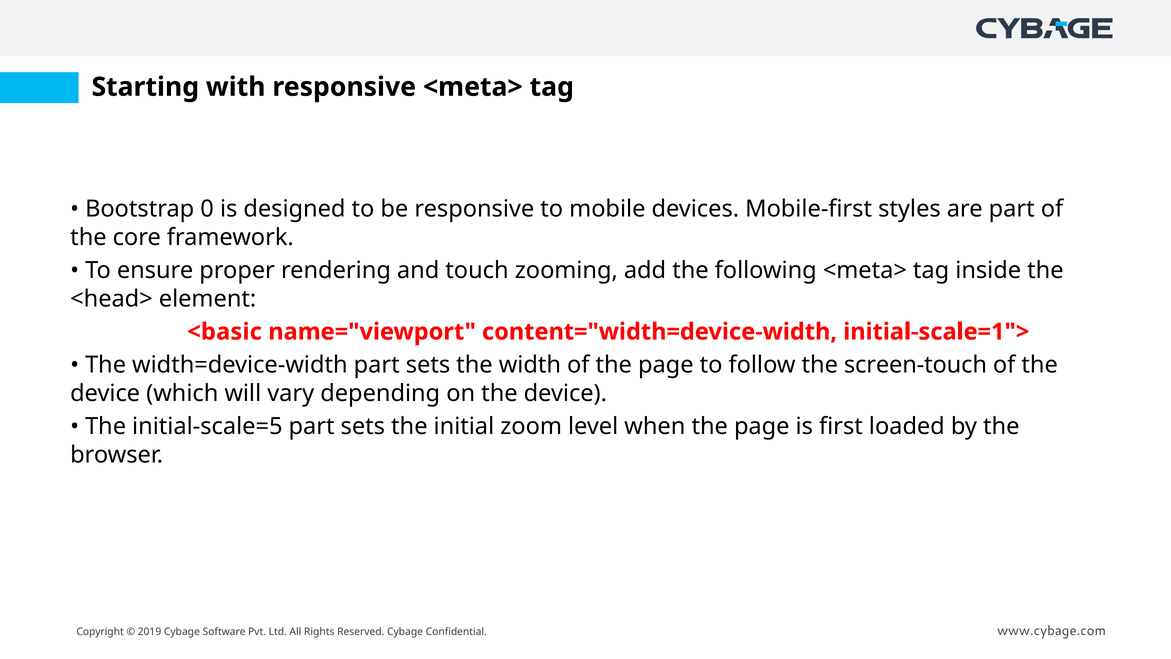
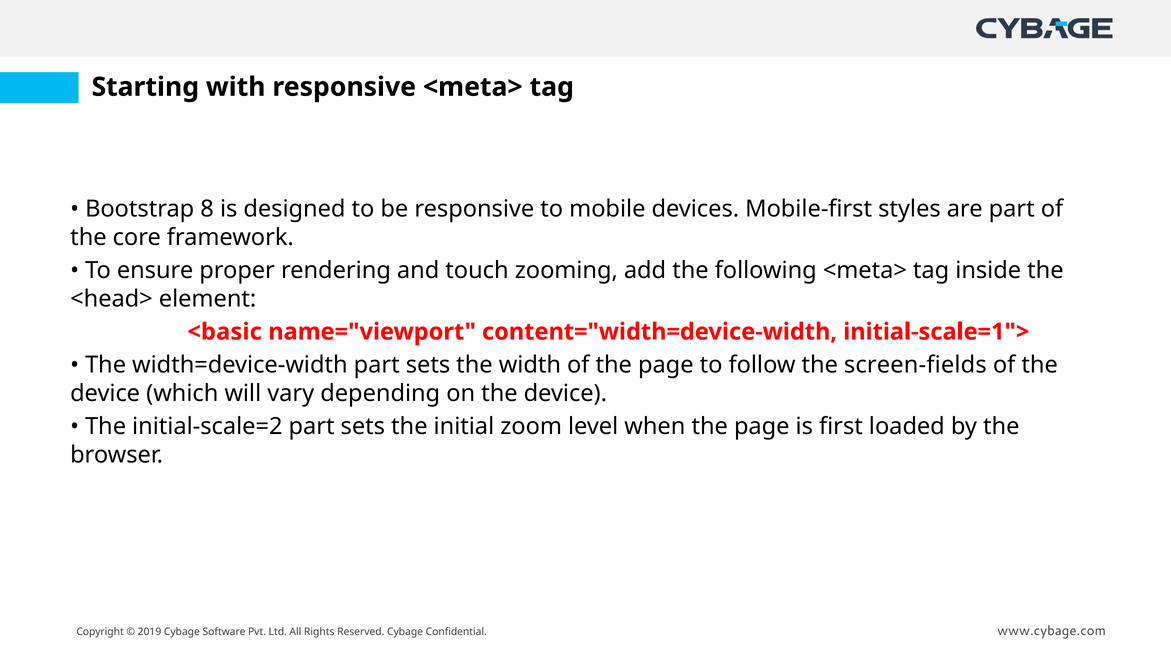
0: 0 -> 8
screen-touch: screen-touch -> screen-fields
initial-scale=5: initial-scale=5 -> initial-scale=2
